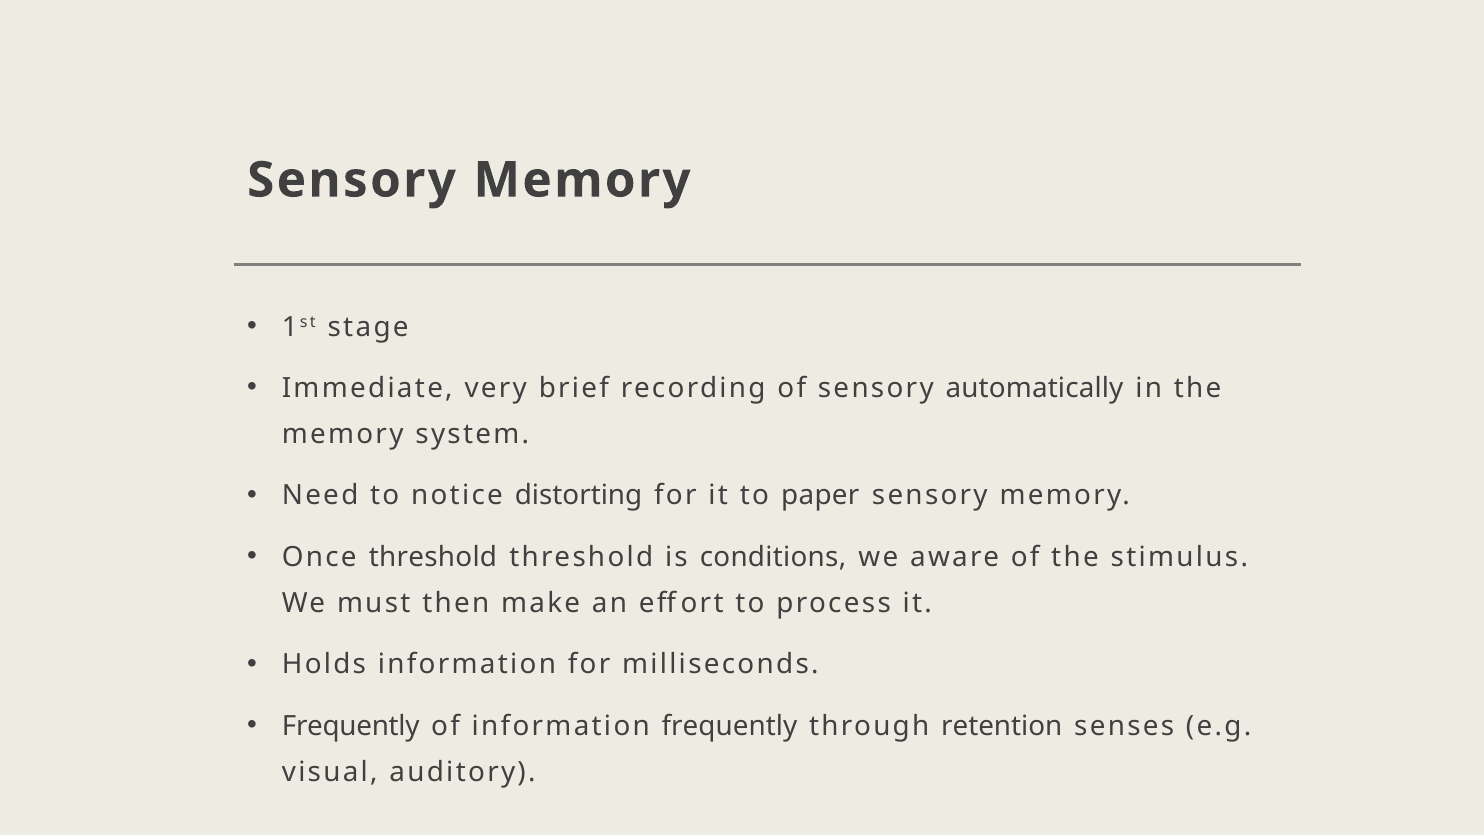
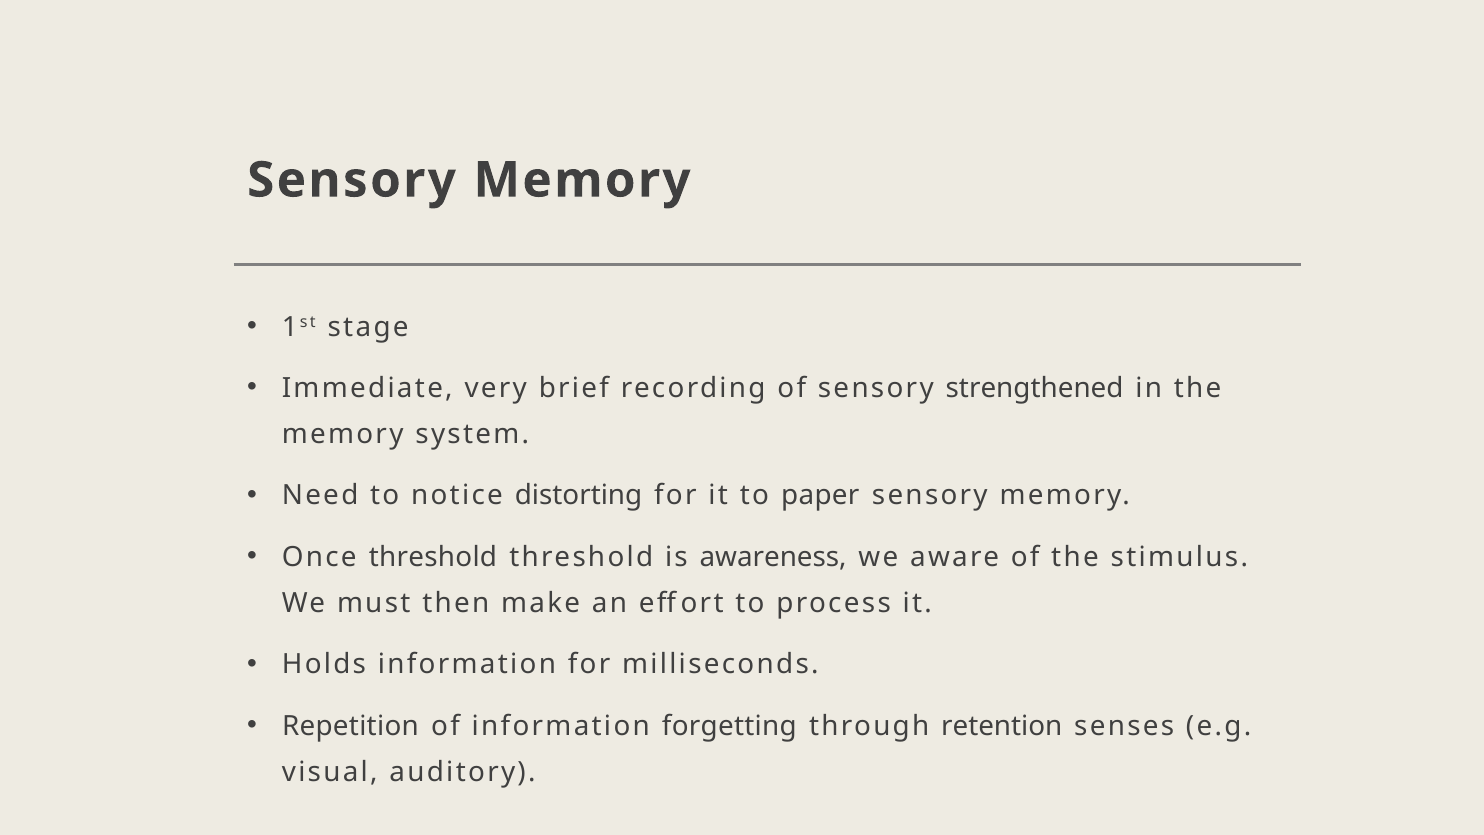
automatically: automatically -> strengthened
conditions: conditions -> awareness
Frequently at (351, 726): Frequently -> Repetition
information frequently: frequently -> forgetting
